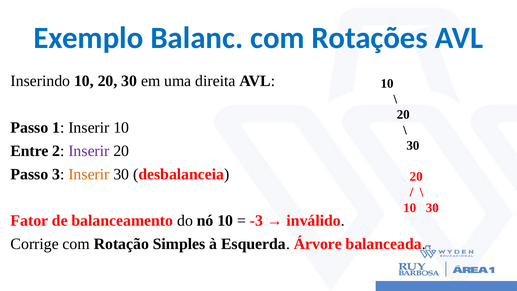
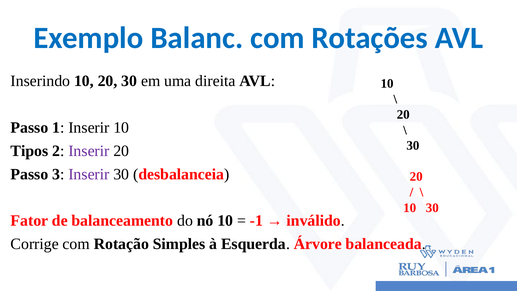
Entre: Entre -> Tipos
Inserir at (89, 174) colour: orange -> purple
-3: -3 -> -1
